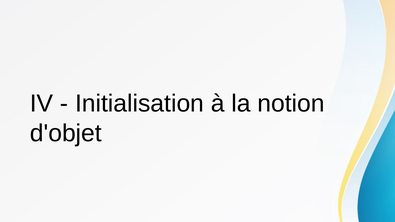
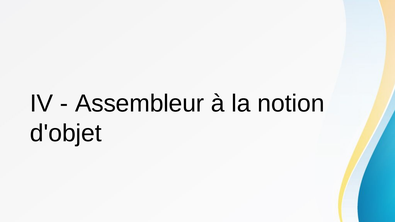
Initialisation: Initialisation -> Assembleur
